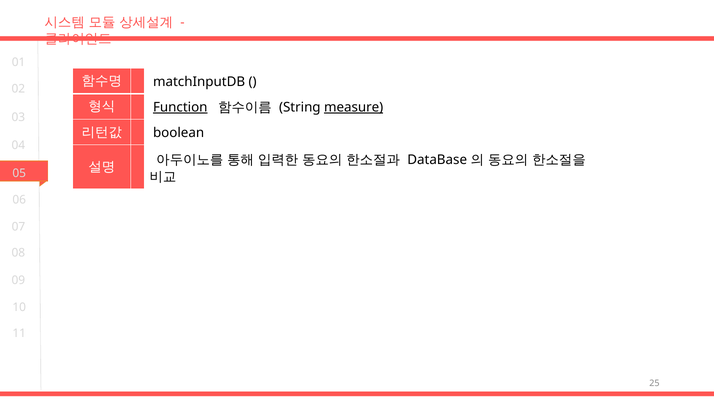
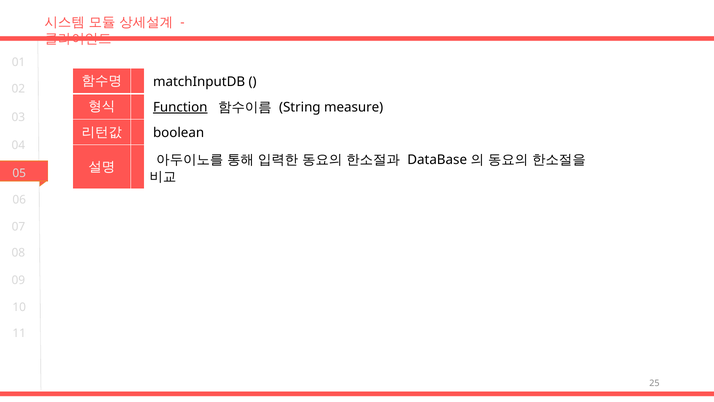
measure underline: present -> none
